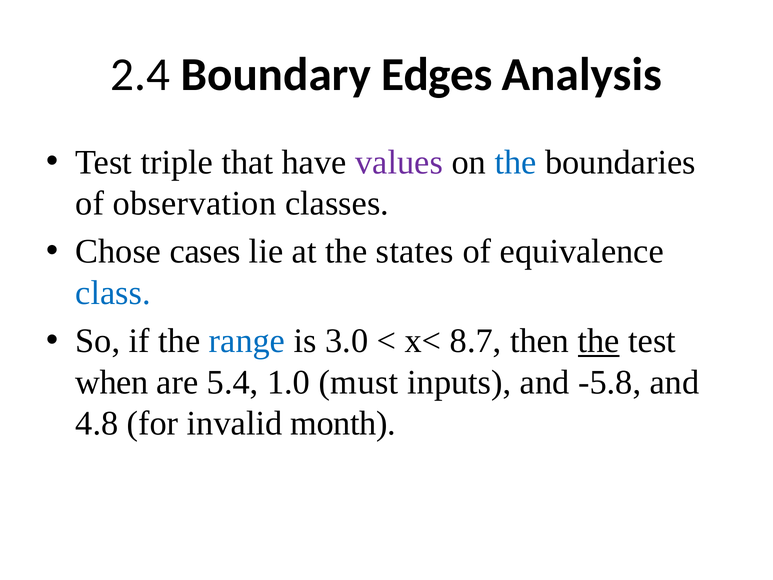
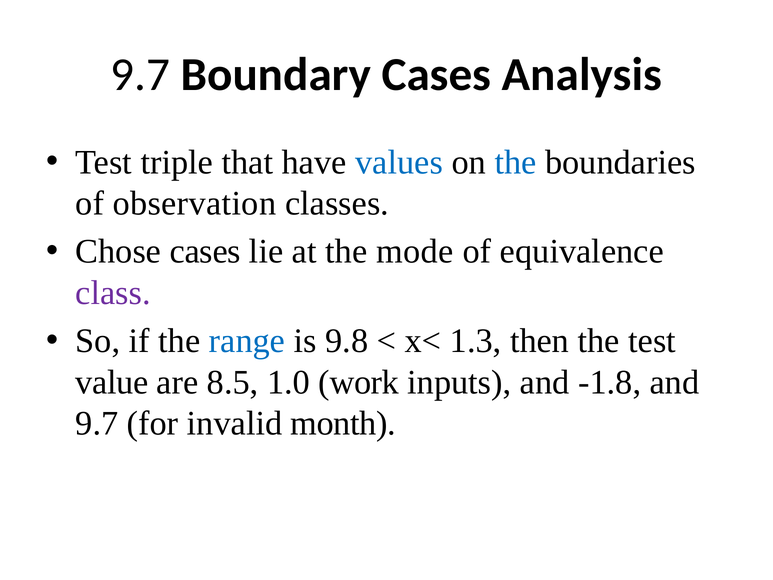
2.4 at (140, 75): 2.4 -> 9.7
Boundary Edges: Edges -> Cases
values colour: purple -> blue
states: states -> mode
class colour: blue -> purple
3.0: 3.0 -> 9.8
8.7: 8.7 -> 1.3
the at (599, 341) underline: present -> none
when: when -> value
5.4: 5.4 -> 8.5
must: must -> work
-5.8: -5.8 -> -1.8
4.8 at (97, 423): 4.8 -> 9.7
